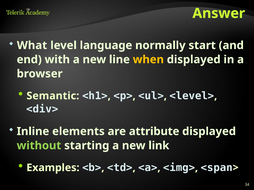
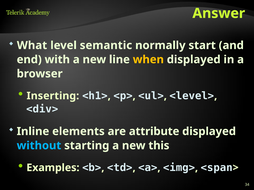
language: language -> semantic
Semantic: Semantic -> Inserting
without colour: light green -> light blue
link: link -> this
